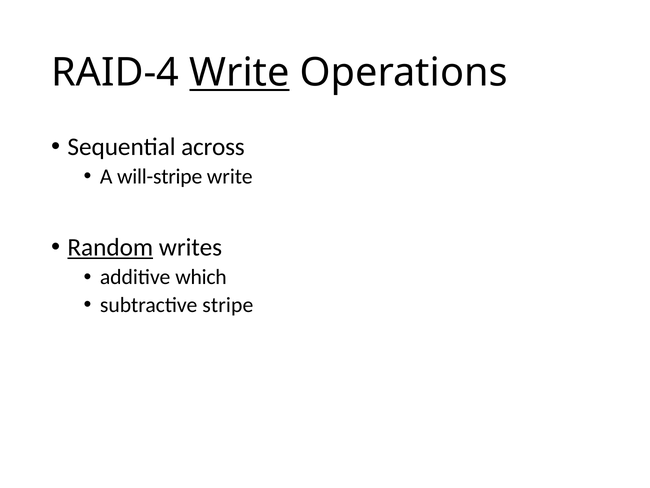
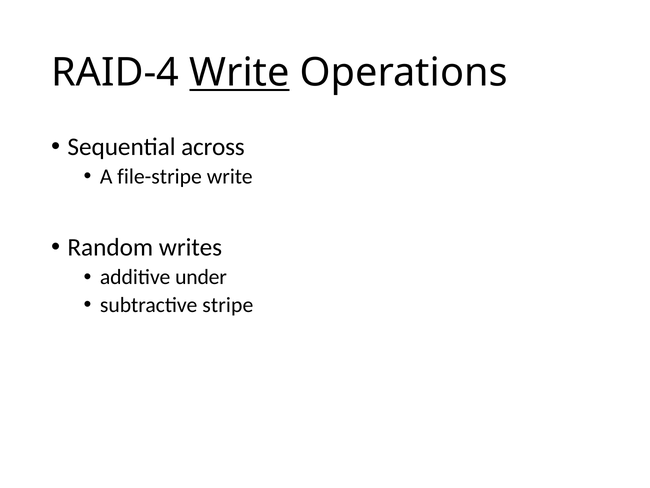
will-stripe: will-stripe -> file-stripe
Random underline: present -> none
which: which -> under
